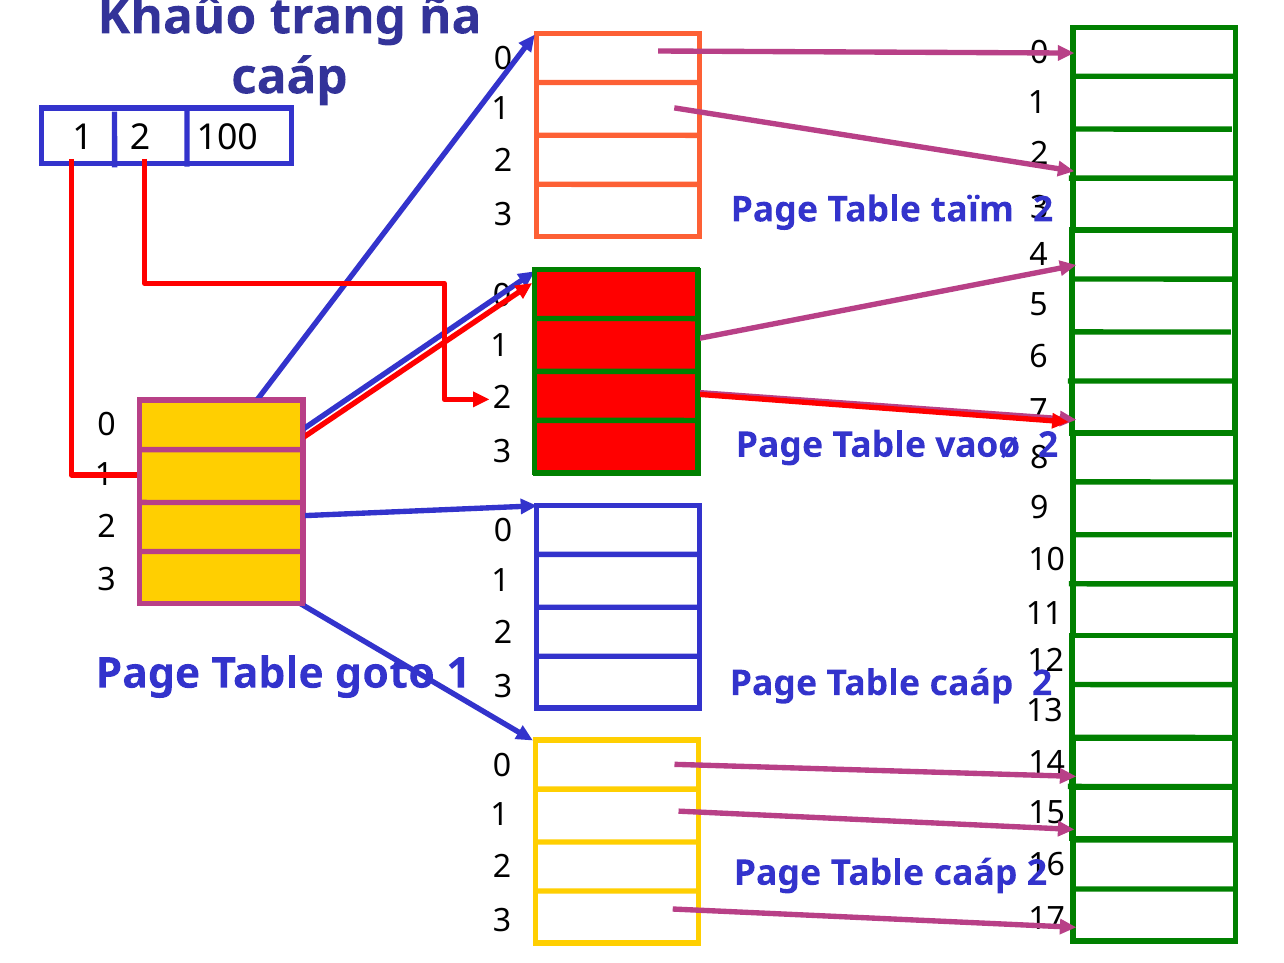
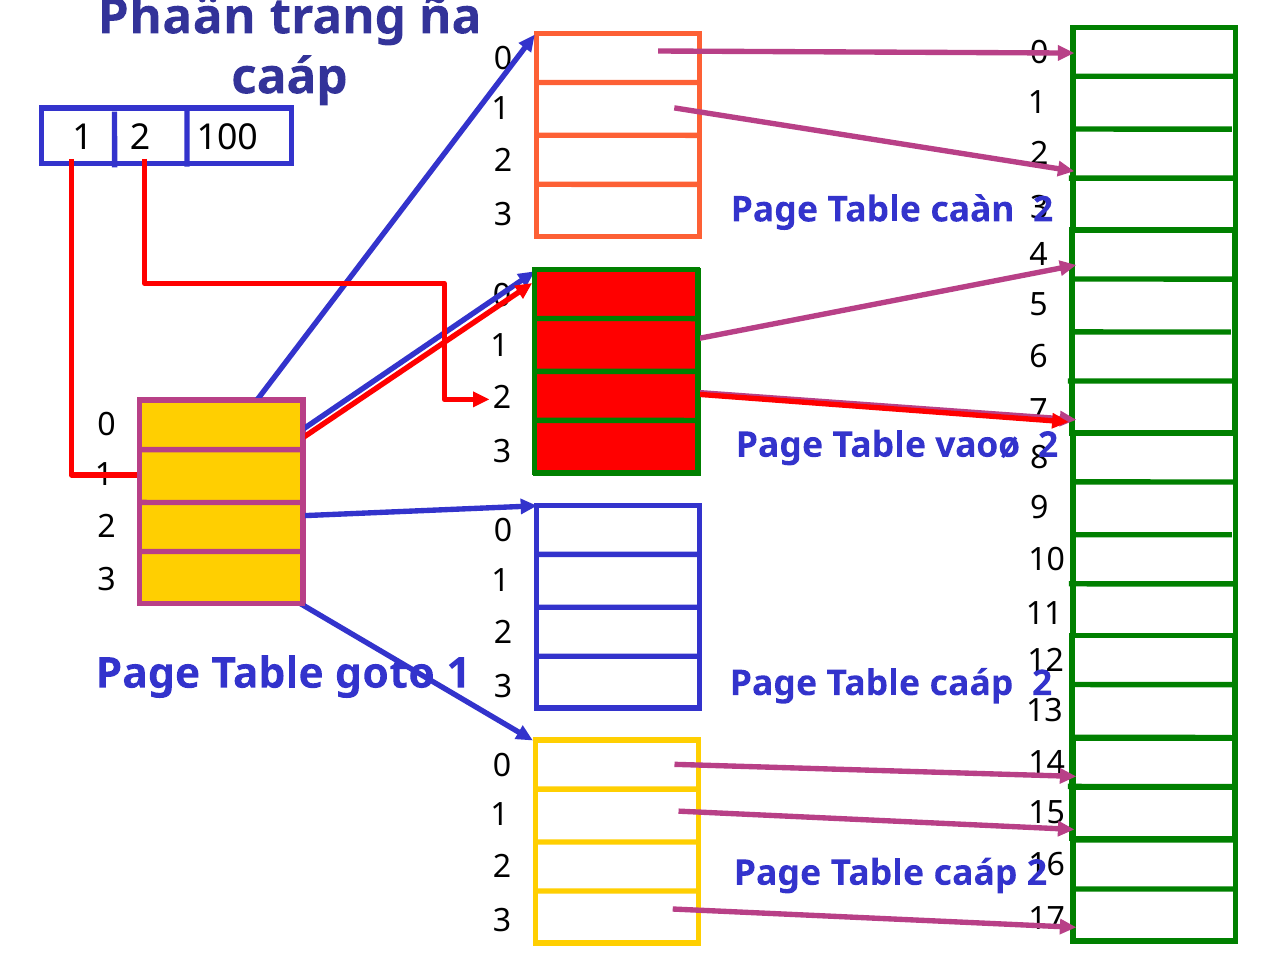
Khaûo: Khaûo -> Phaän
taïm: taïm -> caàn
